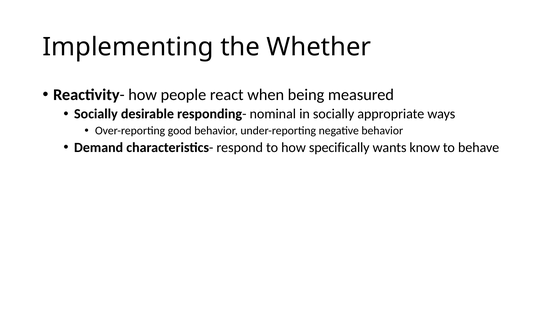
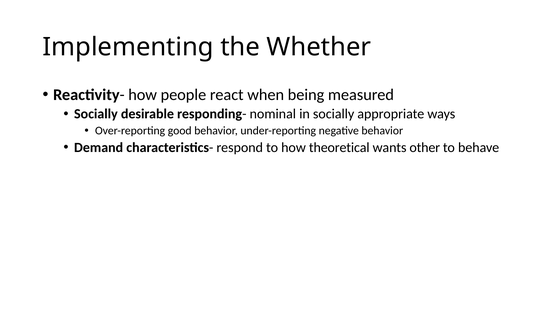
specifically: specifically -> theoretical
know: know -> other
